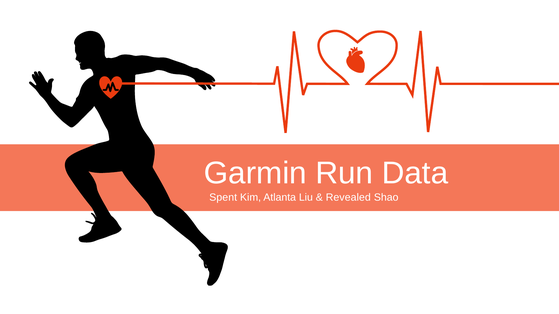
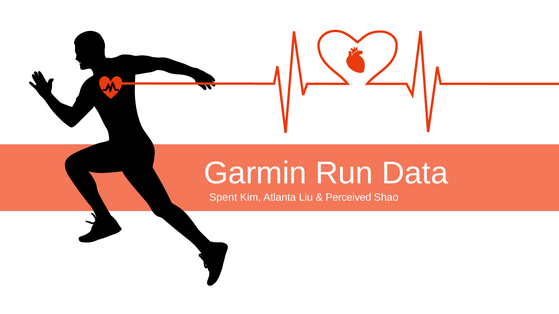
Revealed: Revealed -> Perceived
